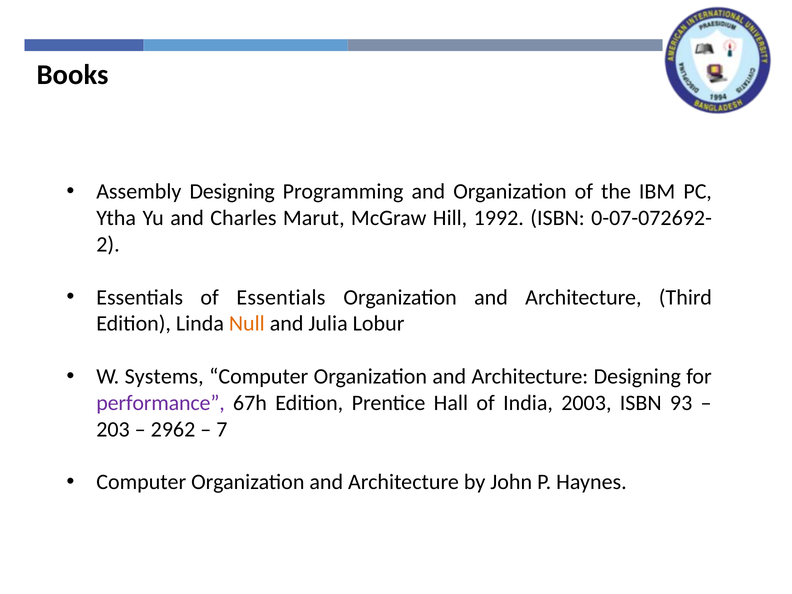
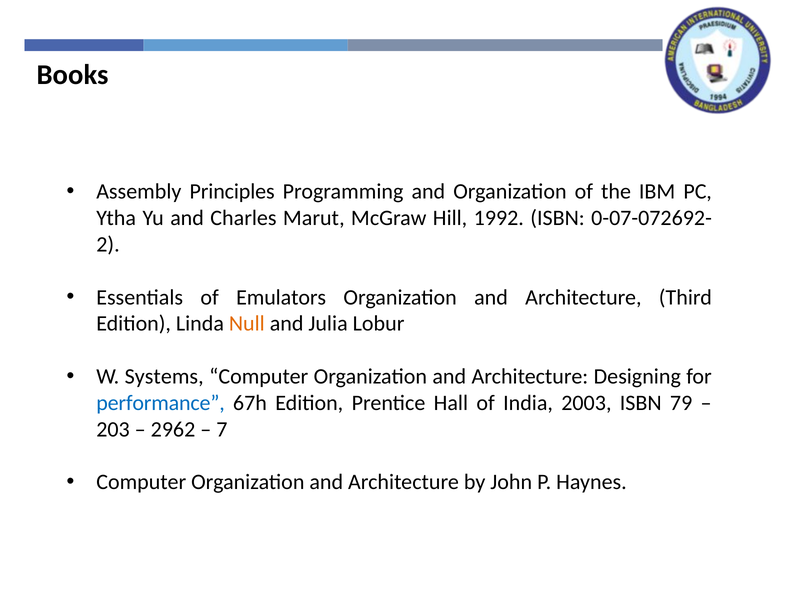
Assembly Designing: Designing -> Principles
of Essentials: Essentials -> Emulators
performance colour: purple -> blue
93: 93 -> 79
